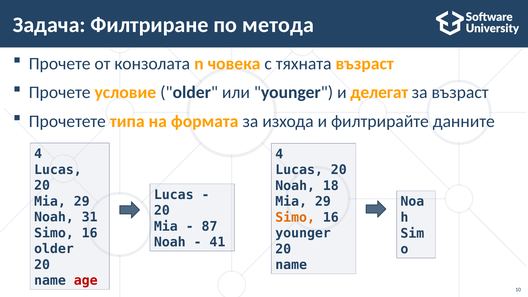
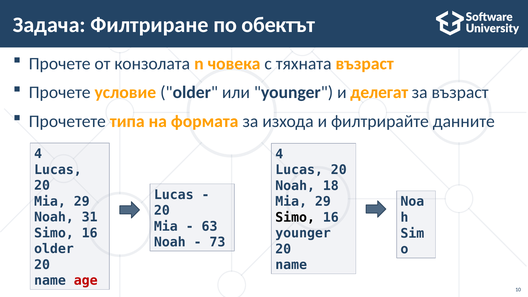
метода: метода -> обектът
Simo at (295, 217) colour: orange -> black
87: 87 -> 63
41: 41 -> 73
